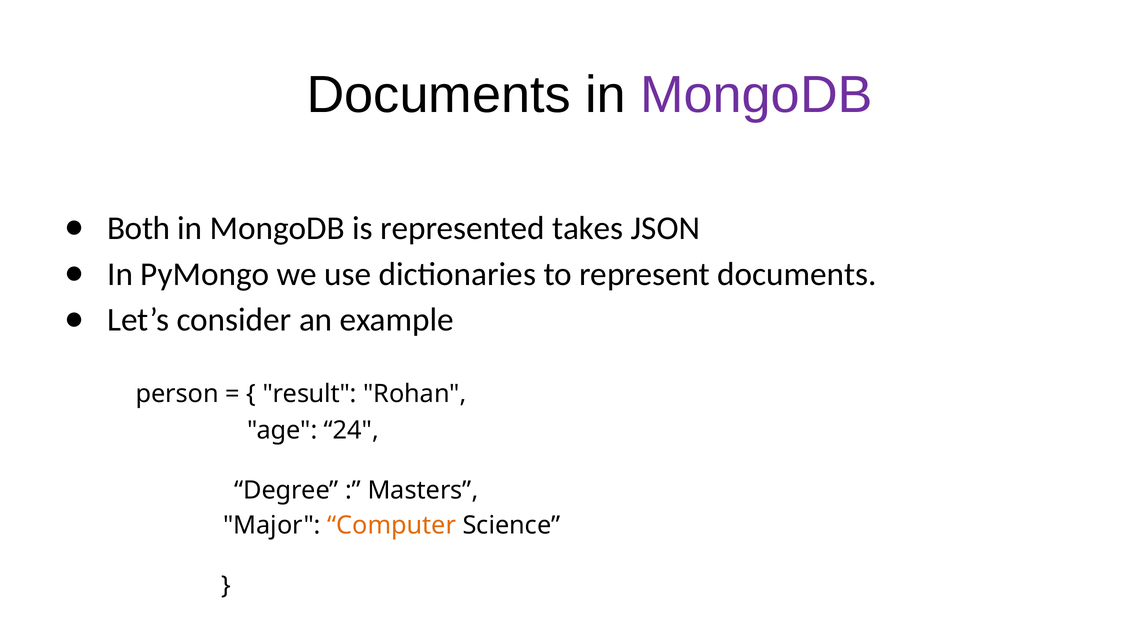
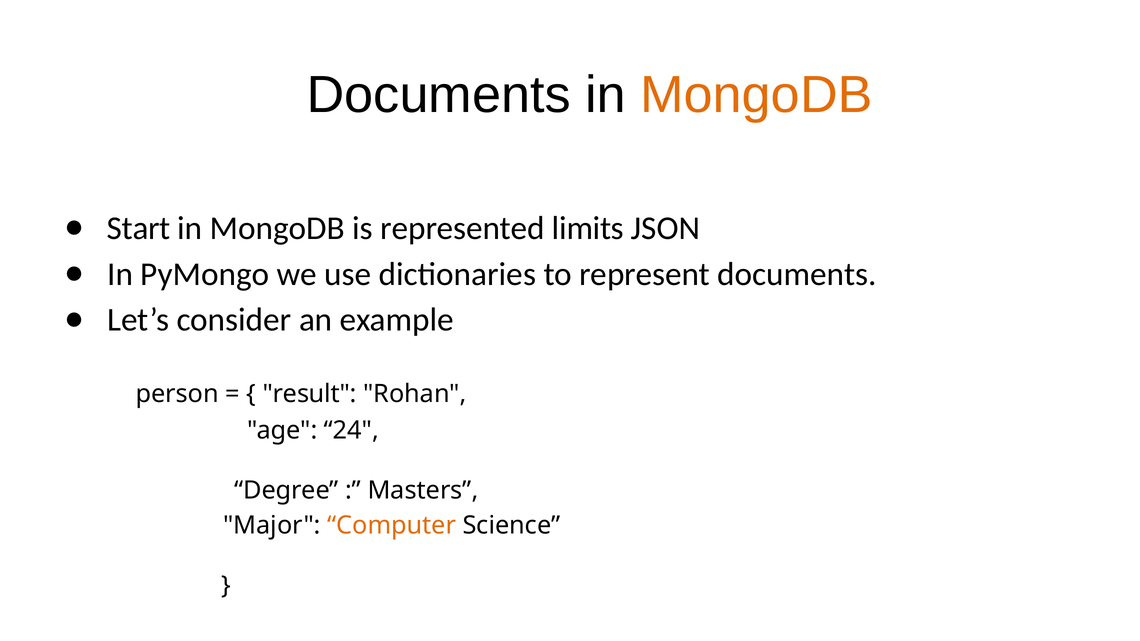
MongoDB at (756, 95) colour: purple -> orange
Both: Both -> Start
takes: takes -> limits
